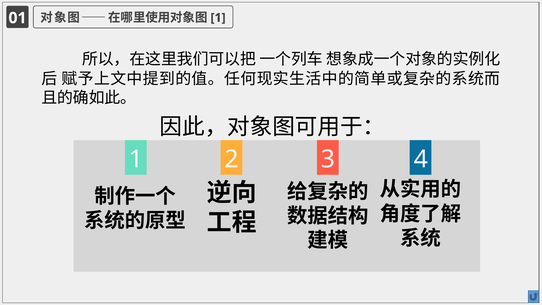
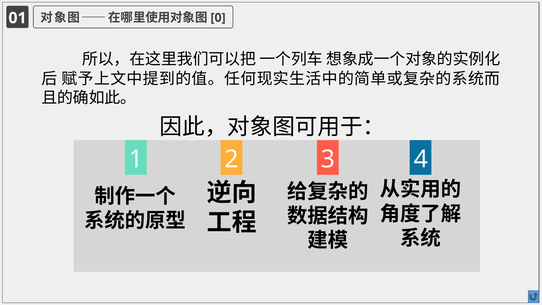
1 at (218, 18): 1 -> 0
